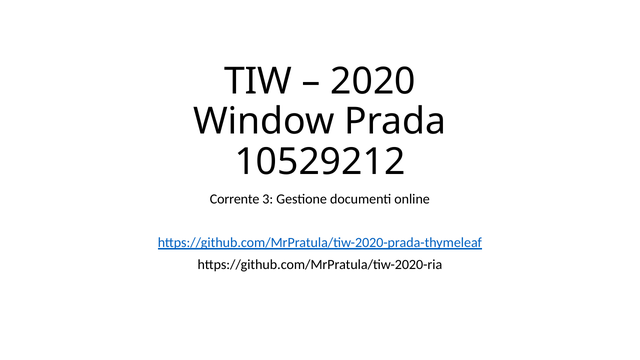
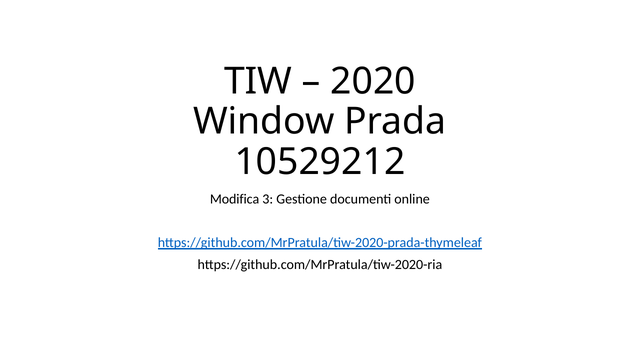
Corrente: Corrente -> Modifica
